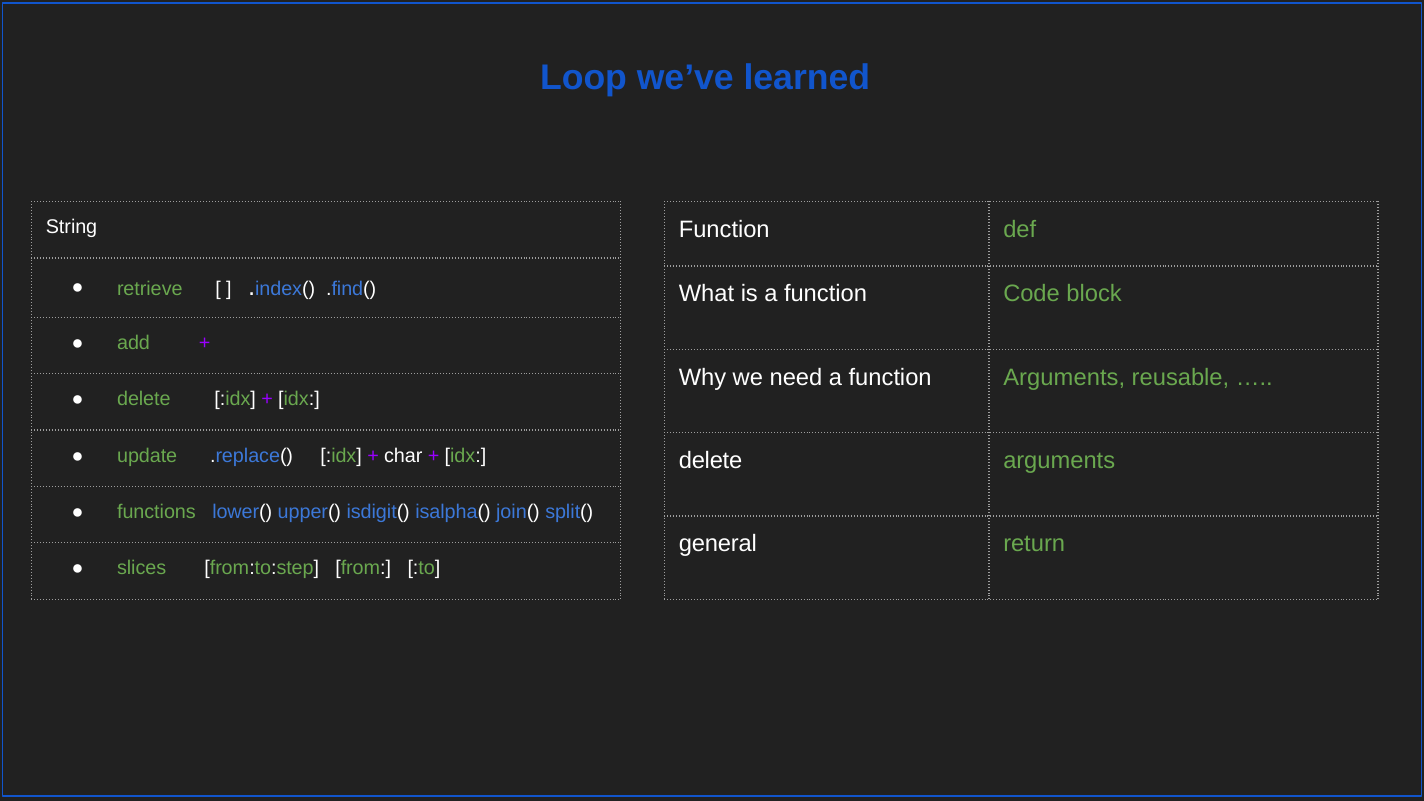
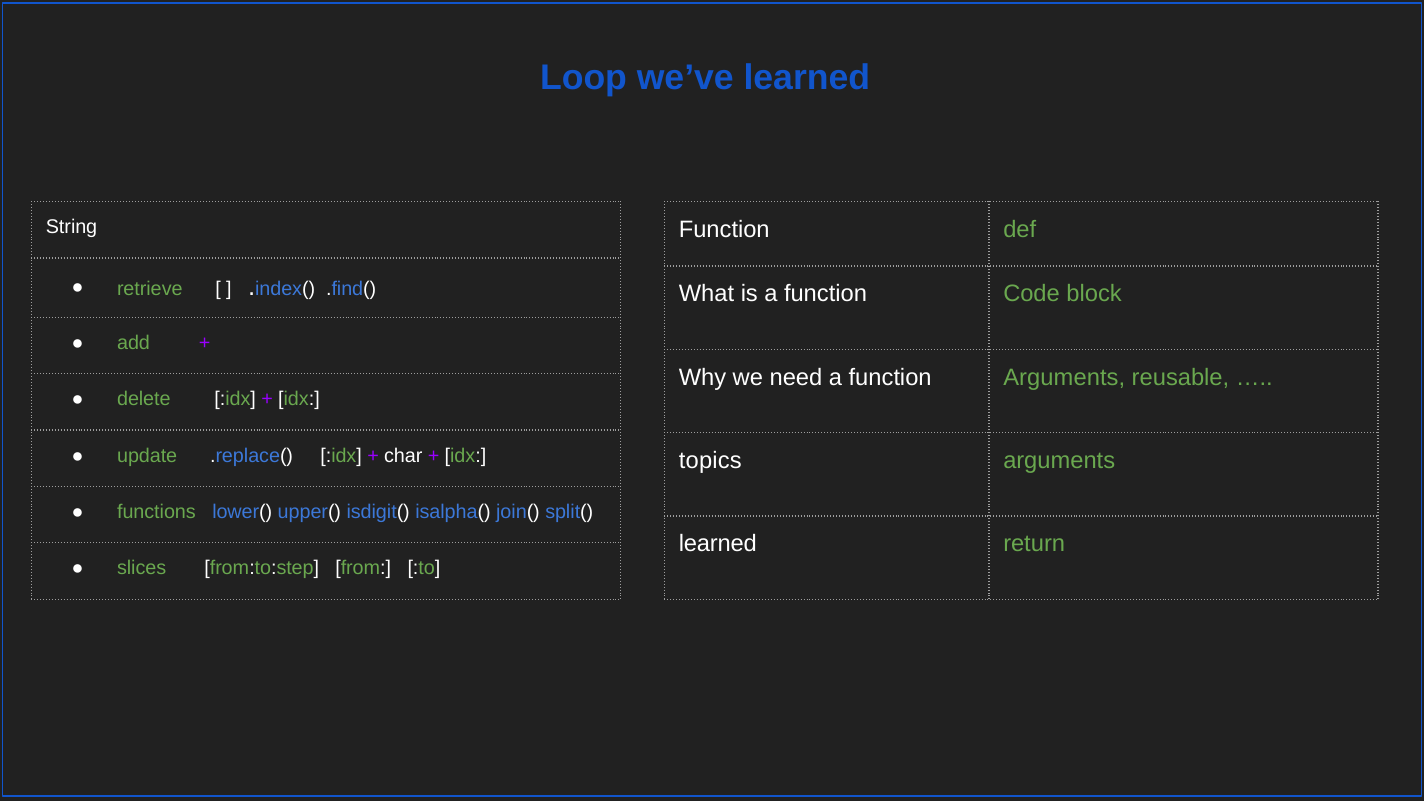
delete at (711, 461): delete -> topics
general at (718, 544): general -> learned
